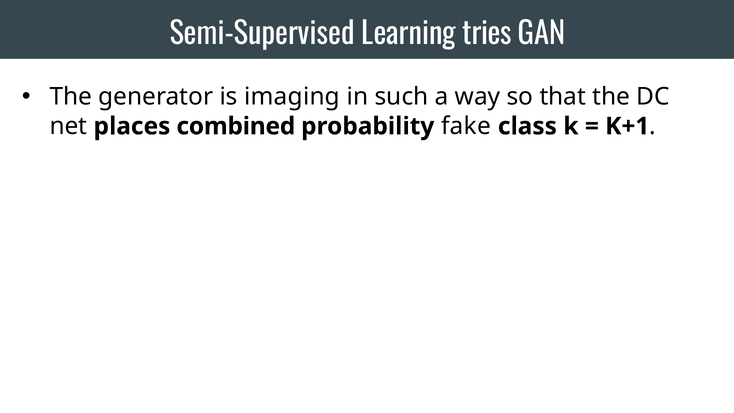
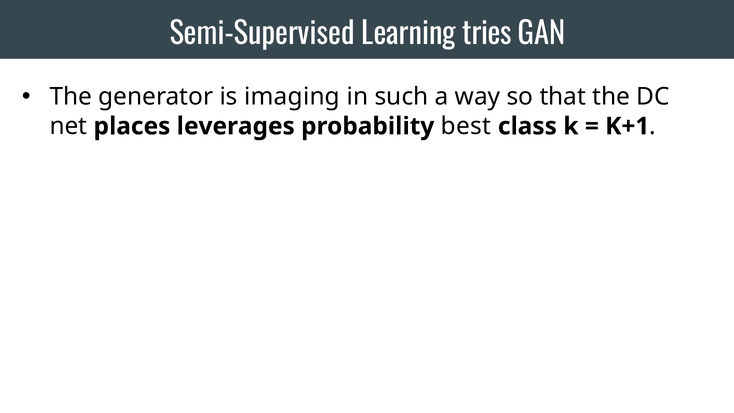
combined: combined -> leverages
fake: fake -> best
